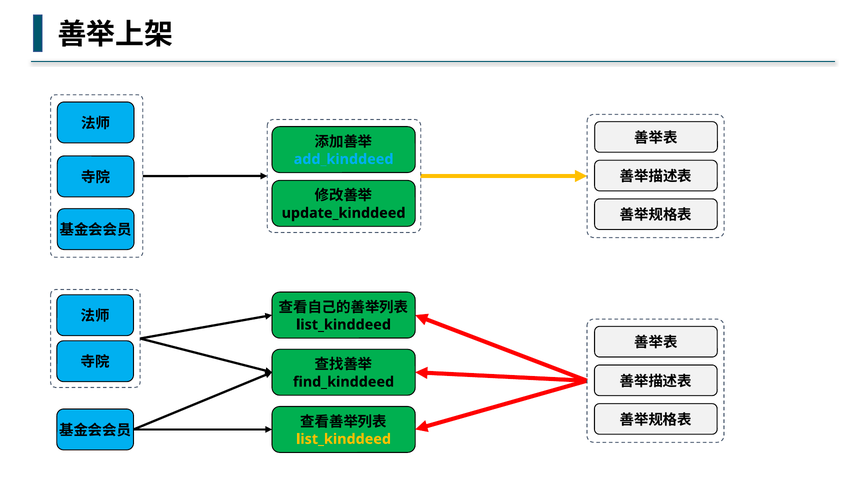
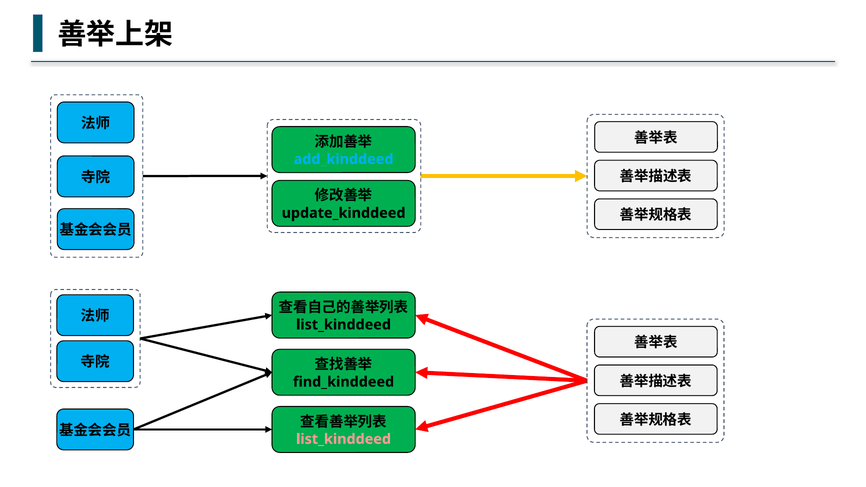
list_kinddeed at (344, 439) colour: yellow -> pink
